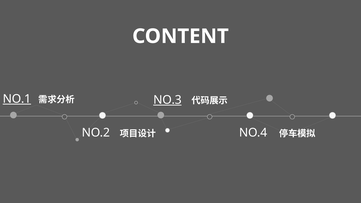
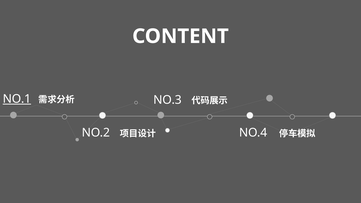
NO.3 underline: present -> none
